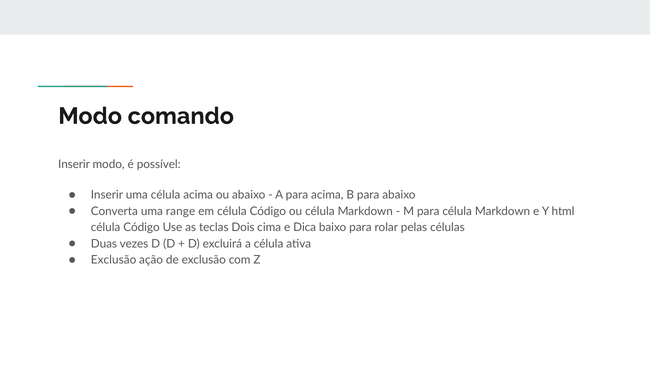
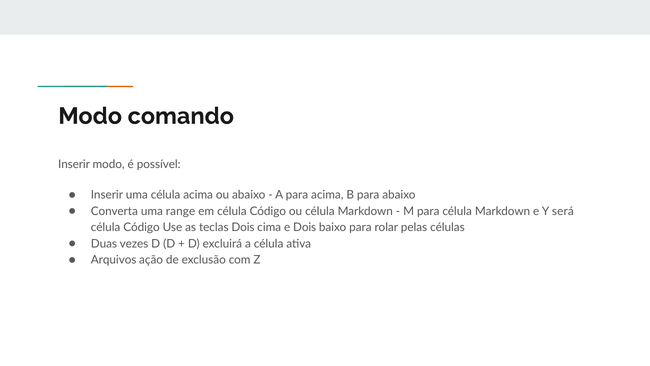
html: html -> será
e Dica: Dica -> Dois
Exclusão at (114, 260): Exclusão -> Arquivos
